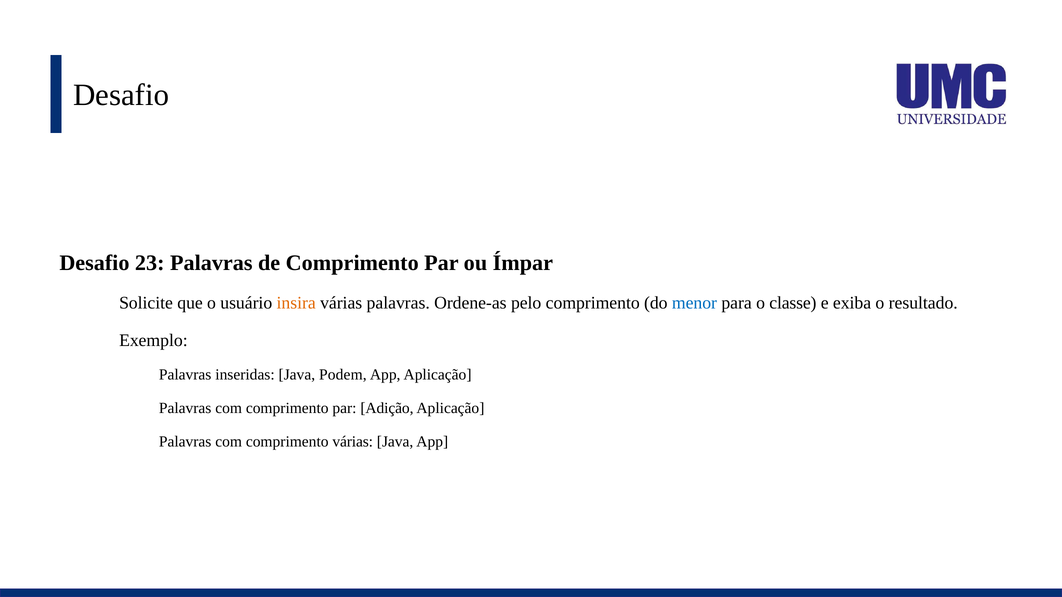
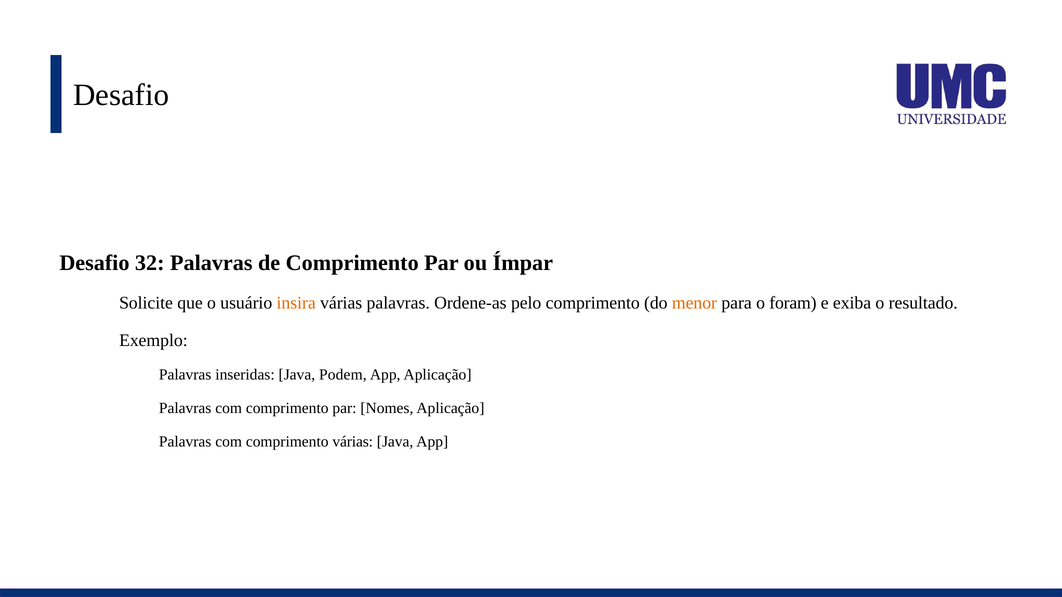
23: 23 -> 32
menor colour: blue -> orange
classe: classe -> foram
Adição: Adição -> Nomes
